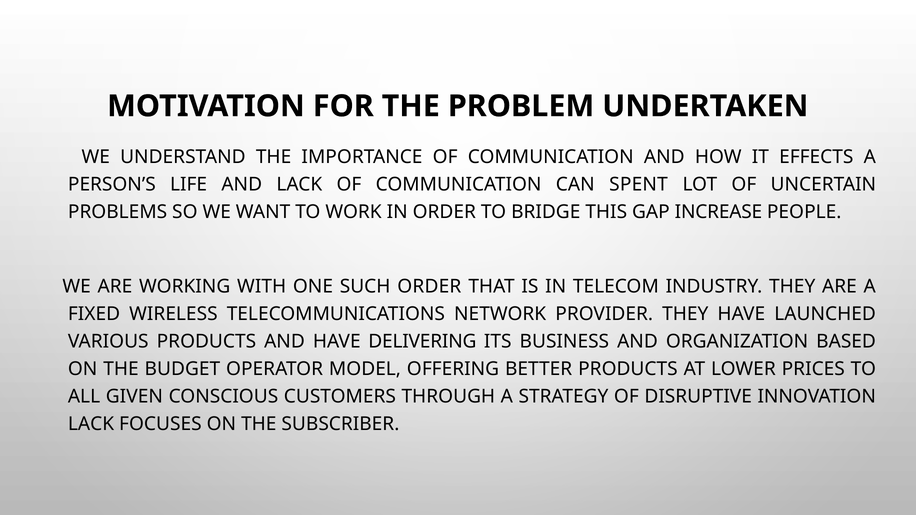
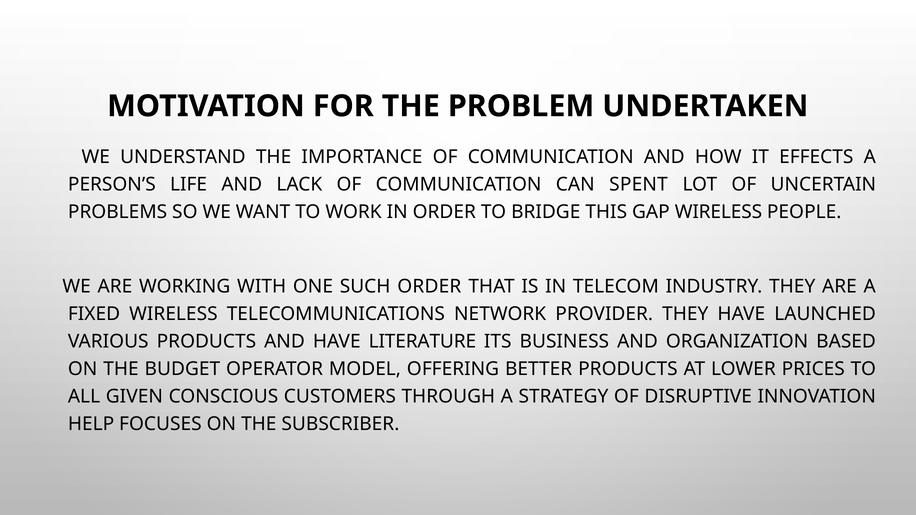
GAP INCREASE: INCREASE -> WIRELESS
DELIVERING: DELIVERING -> LITERATURE
LACK at (91, 424): LACK -> HELP
